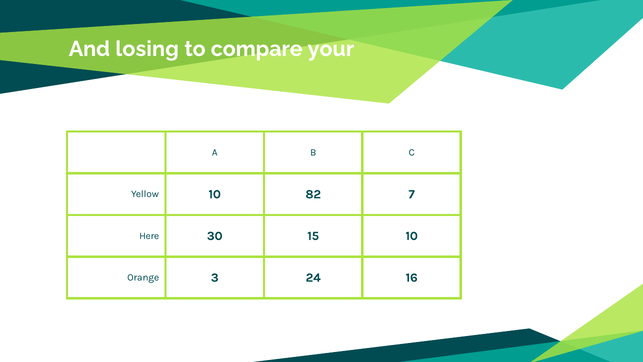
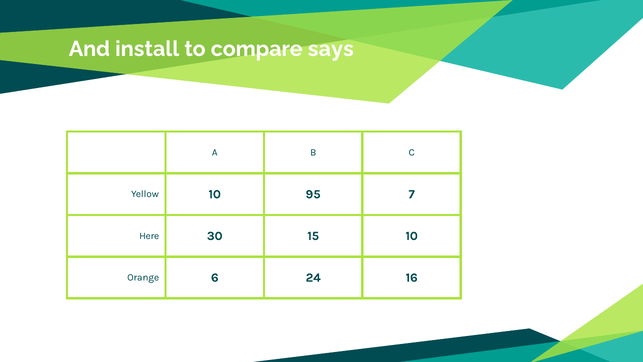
losing: losing -> install
your: your -> says
82: 82 -> 95
3: 3 -> 6
